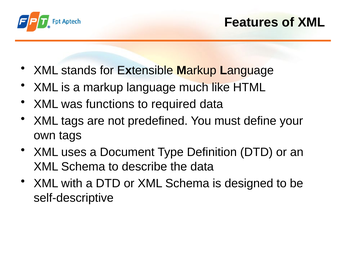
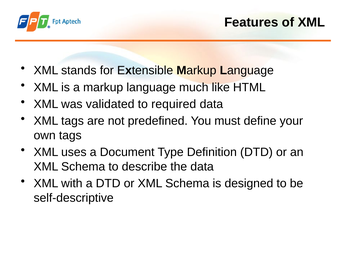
functions: functions -> validated
